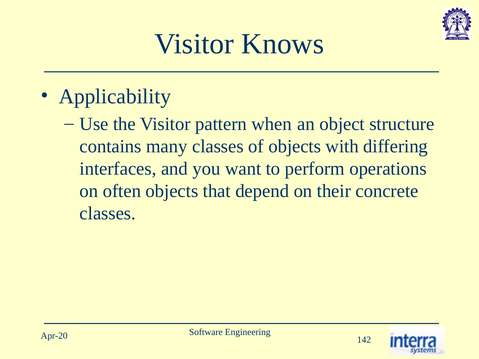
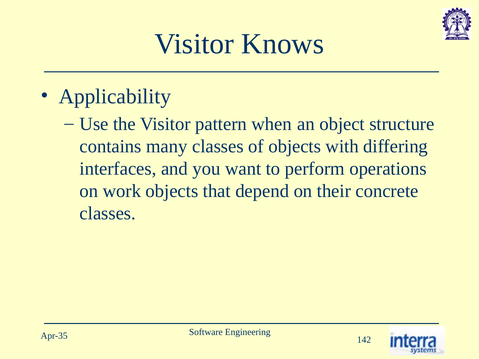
often: often -> work
Apr-20: Apr-20 -> Apr-35
